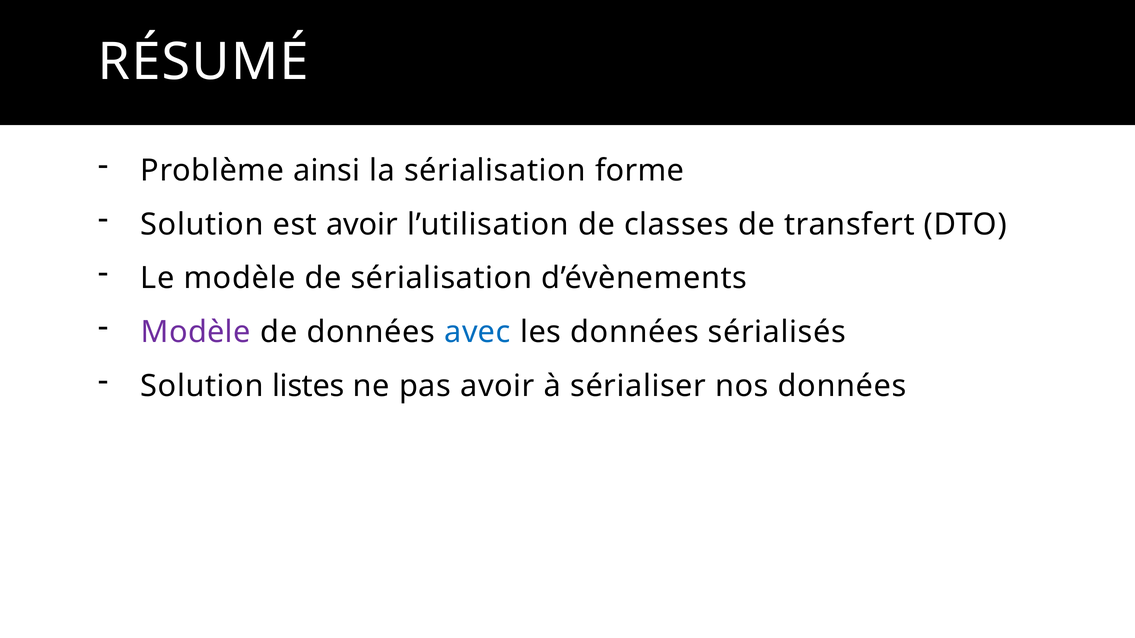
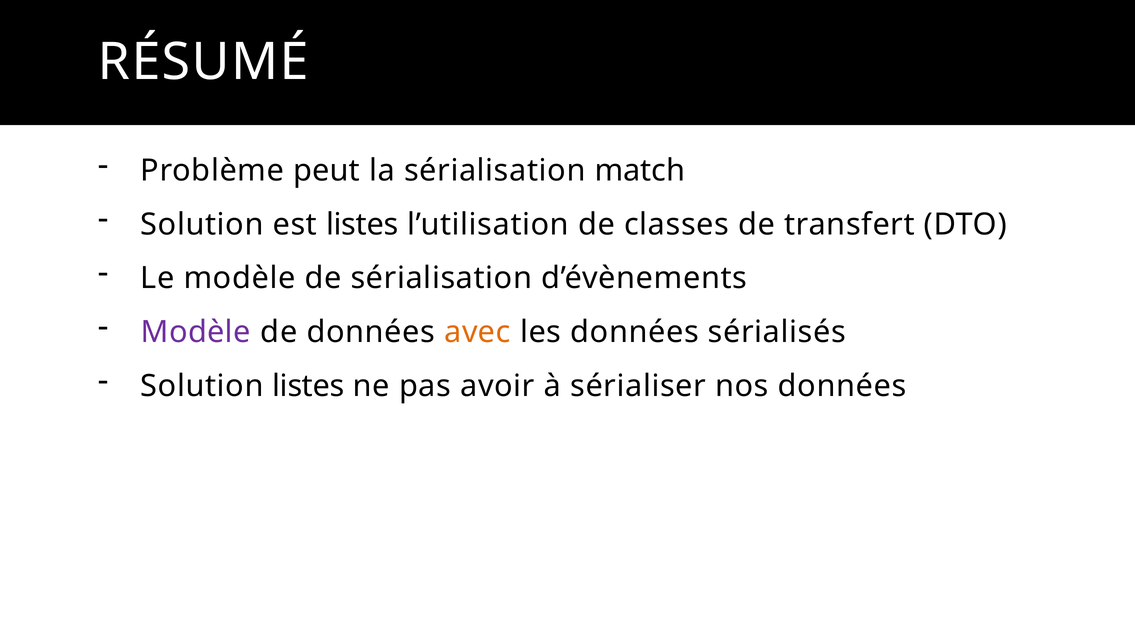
ainsi: ainsi -> peut
forme: forme -> match
est avoir: avoir -> listes
avec colour: blue -> orange
